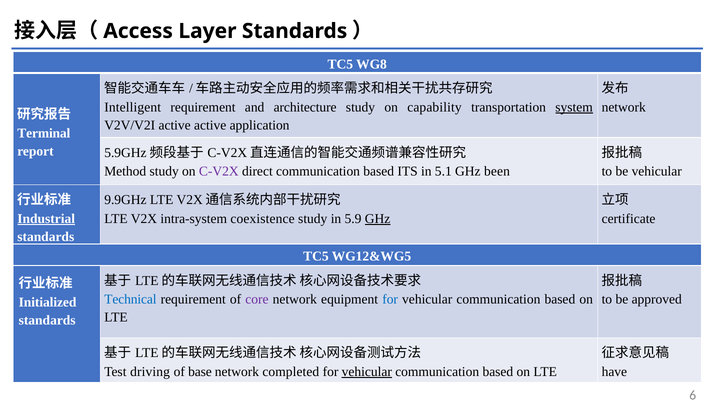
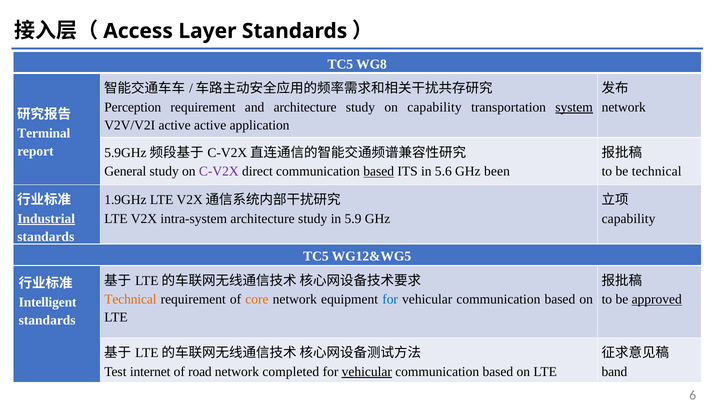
Intelligent: Intelligent -> Perception
Method: Method -> General
based at (379, 172) underline: none -> present
5.1: 5.1 -> 5.6
be vehicular: vehicular -> technical
9.9GHz: 9.9GHz -> 1.9GHz
intra-system coexistence: coexistence -> architecture
GHz at (378, 219) underline: present -> none
certificate at (629, 219): certificate -> capability
Technical at (130, 299) colour: blue -> orange
core colour: purple -> orange
approved underline: none -> present
Initialized: Initialized -> Intelligent
driving: driving -> internet
base: base -> road
have: have -> band
